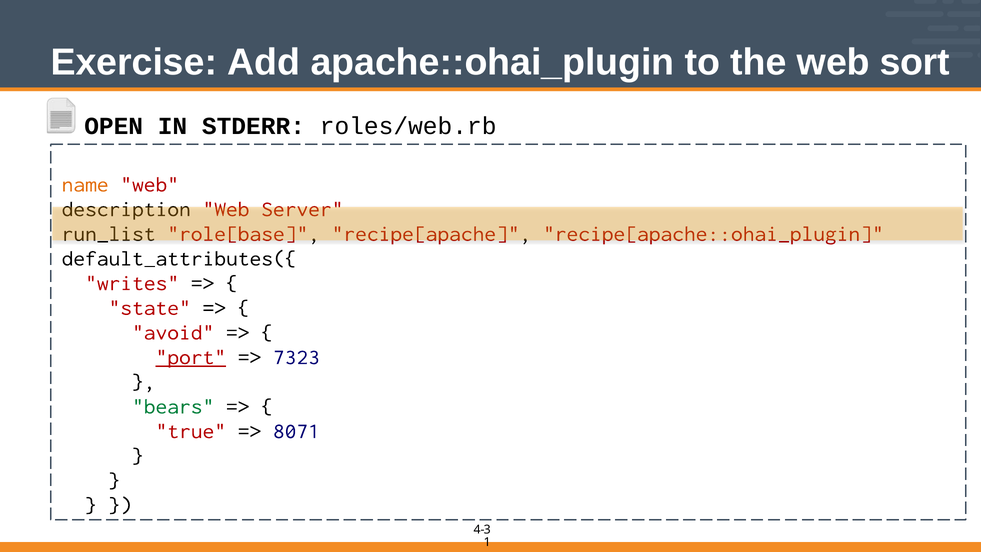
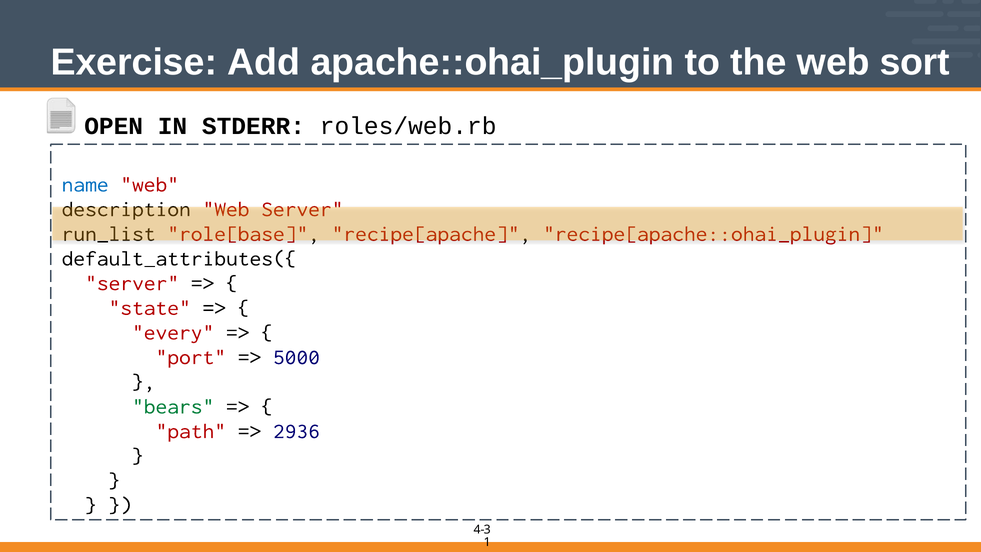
name colour: orange -> blue
writes at (132, 283): writes -> server
avoid: avoid -> every
port underline: present -> none
7323: 7323 -> 5000
true: true -> path
8071: 8071 -> 2936
